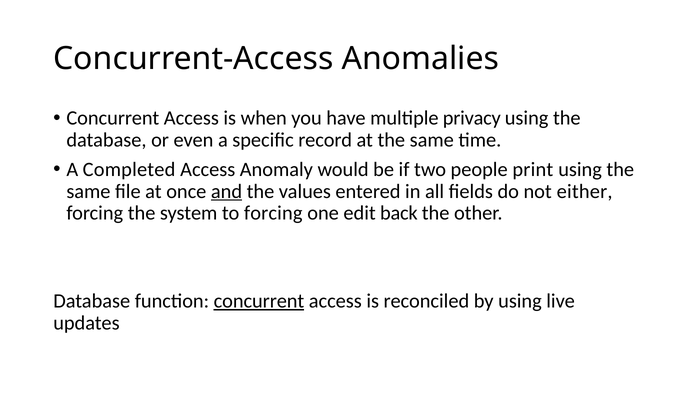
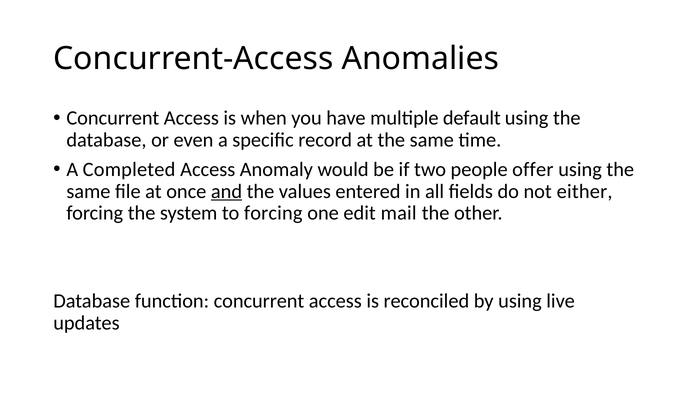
privacy: privacy -> default
print: print -> offer
back: back -> mail
concurrent at (259, 301) underline: present -> none
